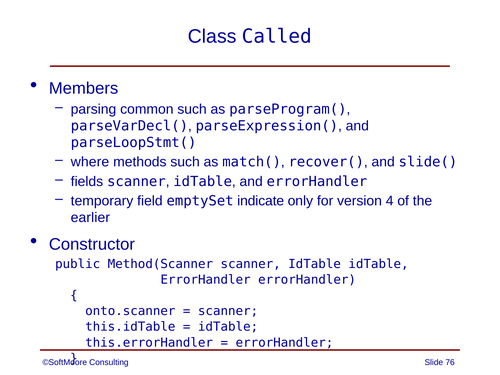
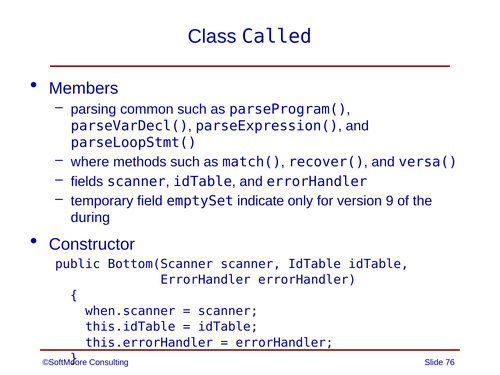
slide(: slide( -> versa(
4: 4 -> 9
earlier: earlier -> during
Method(Scanner: Method(Scanner -> Bottom(Scanner
onto.scanner: onto.scanner -> when.scanner
